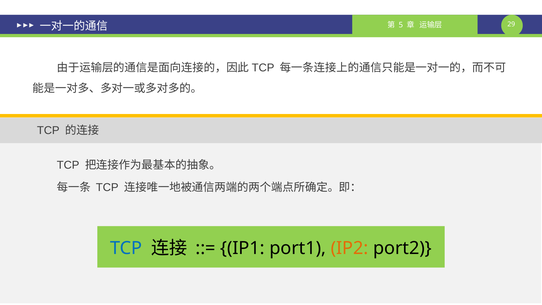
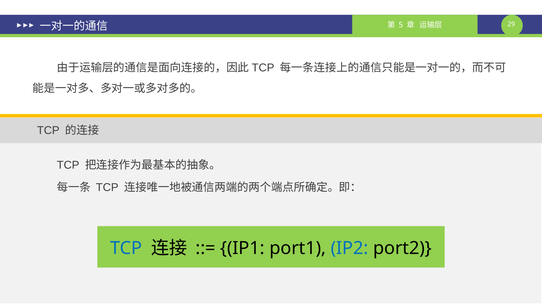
IP2 colour: orange -> blue
